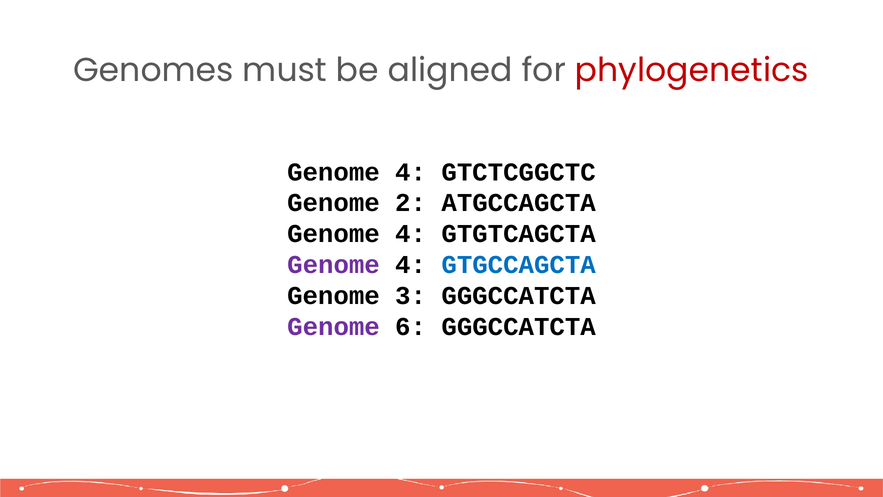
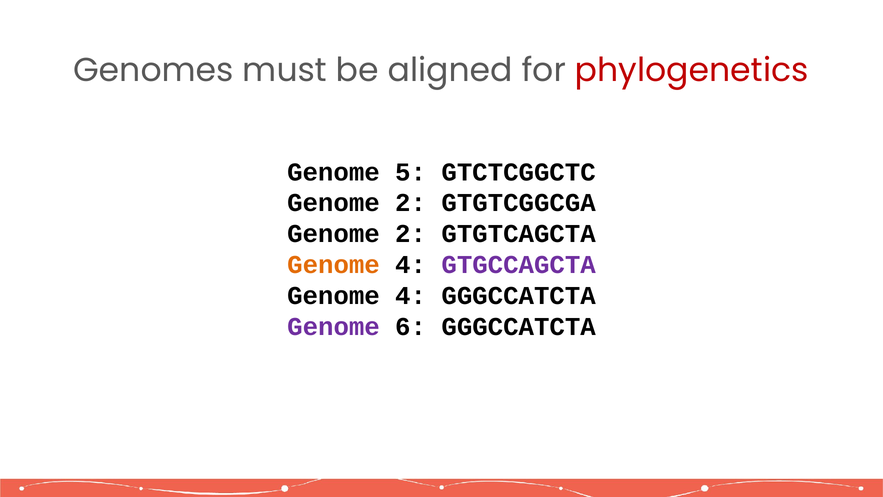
4 at (411, 172): 4 -> 5
ATGCCAGCTA: ATGCCAGCTA -> GTGTCGGCGA
4 at (411, 234): 4 -> 2
Genome at (334, 265) colour: purple -> orange
GTGCCAGCTA colour: blue -> purple
3 at (411, 296): 3 -> 4
